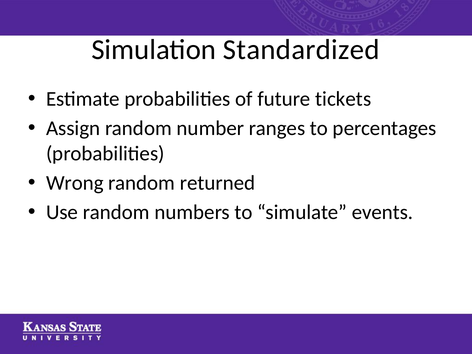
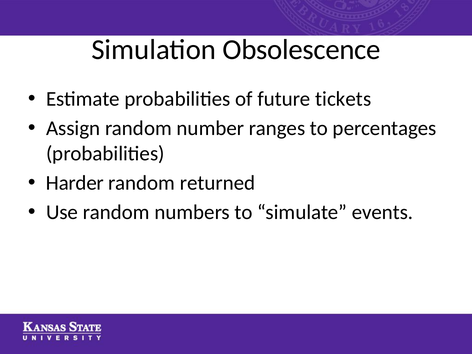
Standardized: Standardized -> Obsolescence
Wrong: Wrong -> Harder
